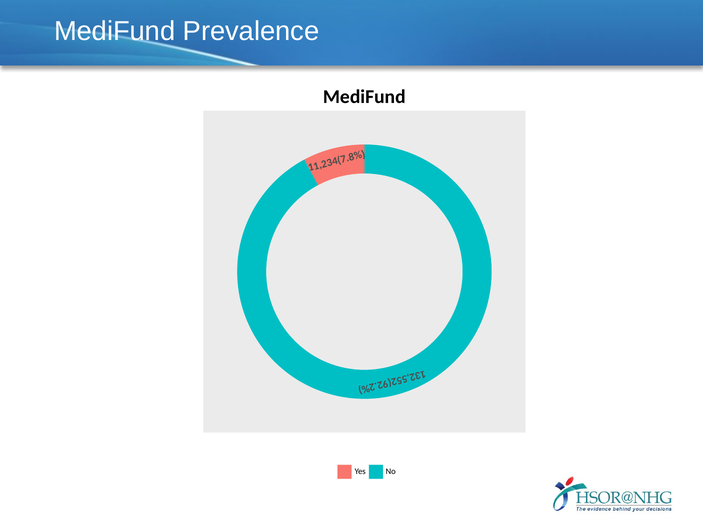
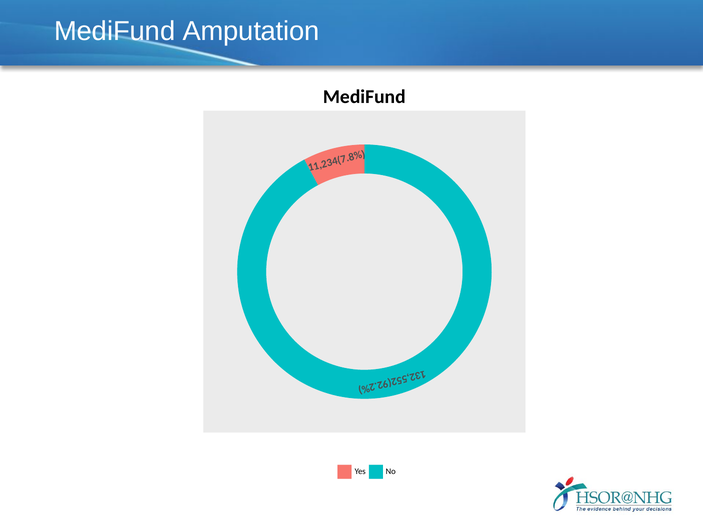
Prevalence: Prevalence -> Amputation
